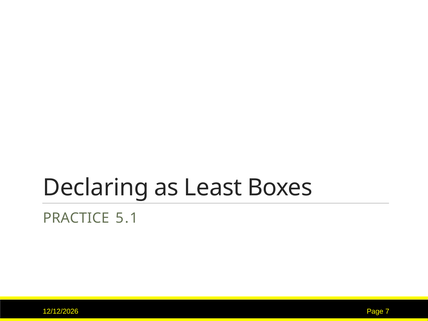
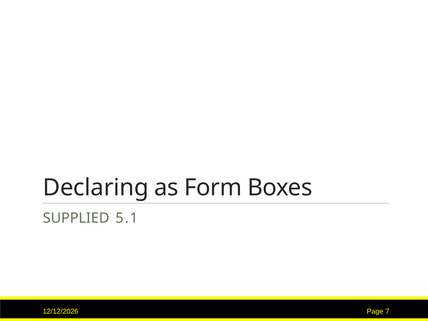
Least: Least -> Form
PRACTICE: PRACTICE -> SUPPLIED
